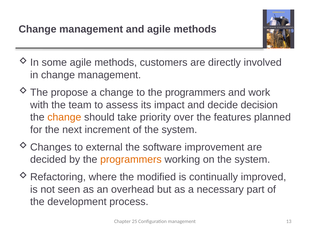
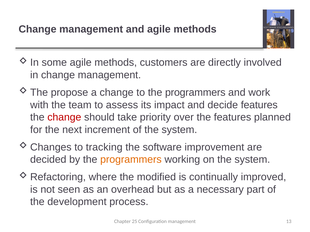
decide decision: decision -> features
change at (64, 117) colour: orange -> red
external: external -> tracking
